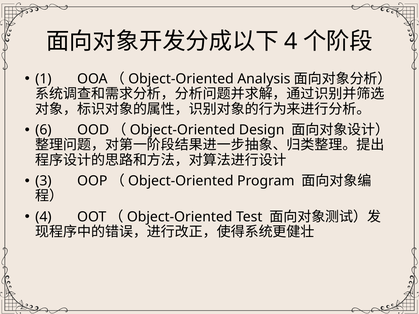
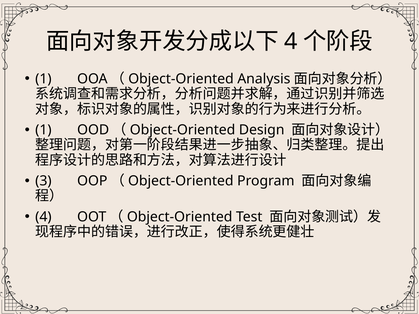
6 at (43, 130): 6 -> 1
